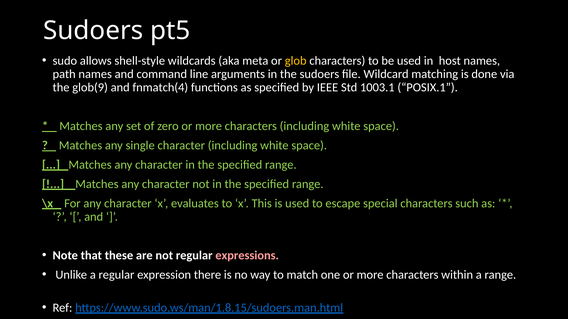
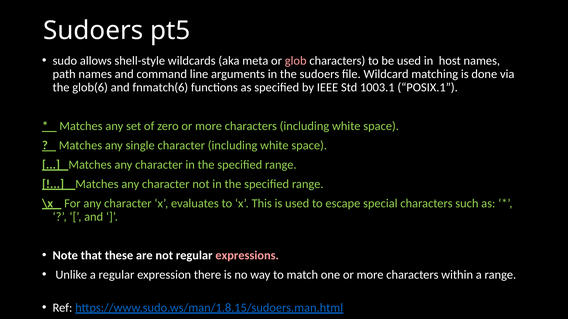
glob colour: yellow -> pink
glob(9: glob(9 -> glob(6
fnmatch(4: fnmatch(4 -> fnmatch(6
